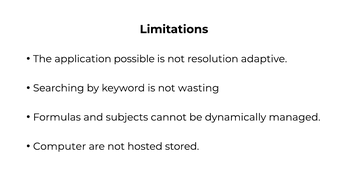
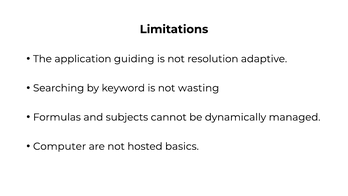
possible: possible -> guiding
stored: stored -> basics
